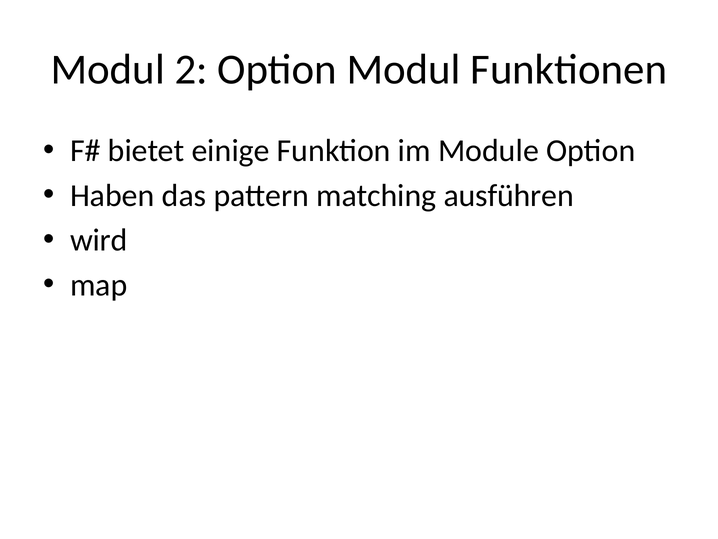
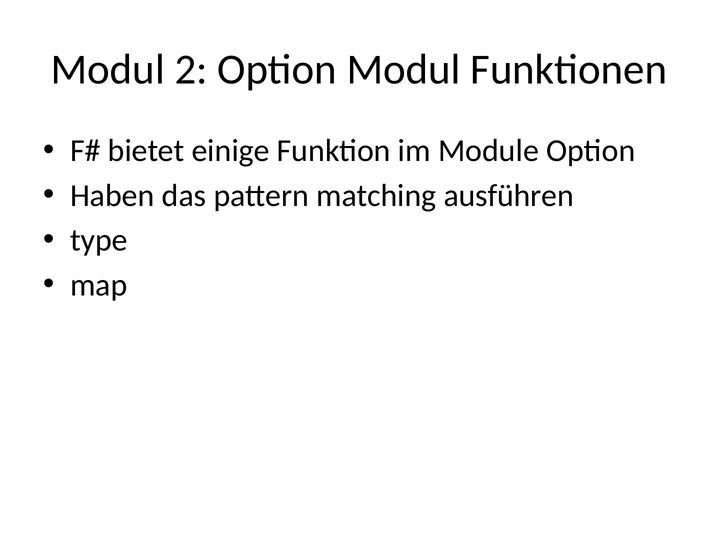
wird: wird -> type
